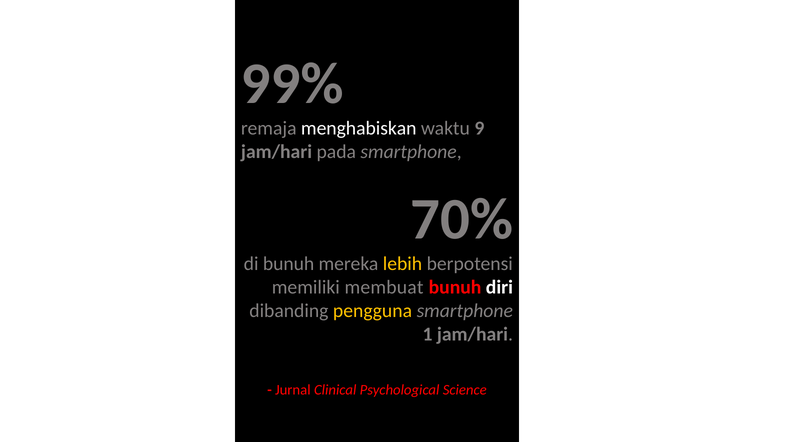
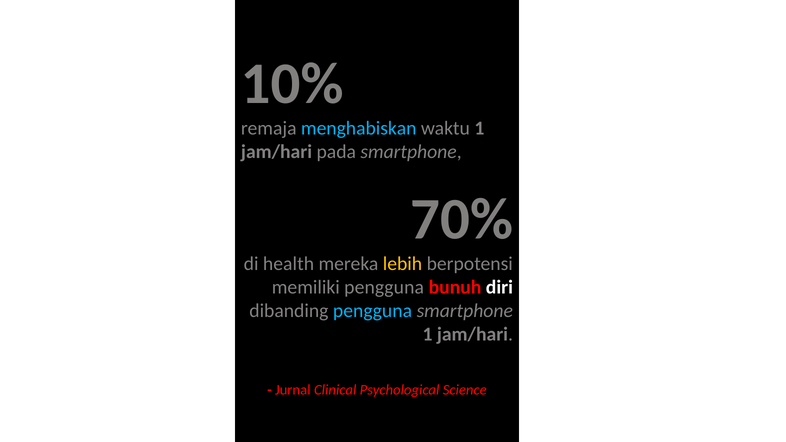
99%: 99% -> 10%
menghabiskan colour: white -> light blue
waktu 9: 9 -> 1
di bunuh: bunuh -> health
memiliki membuat: membuat -> pengguna
pengguna at (373, 311) colour: yellow -> light blue
